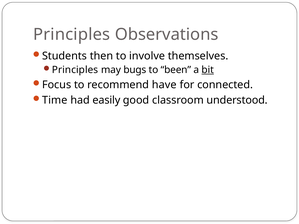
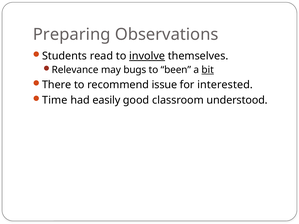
Principles at (72, 35): Principles -> Preparing
then: then -> read
involve underline: none -> present
Principles at (75, 70): Principles -> Relevance
Focus: Focus -> There
have: have -> issue
connected: connected -> interested
